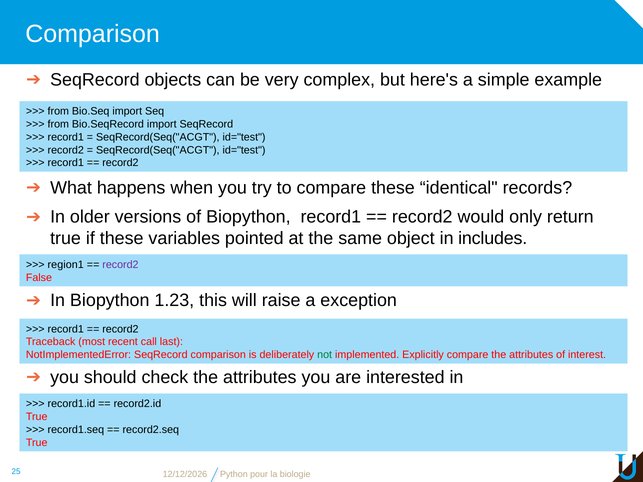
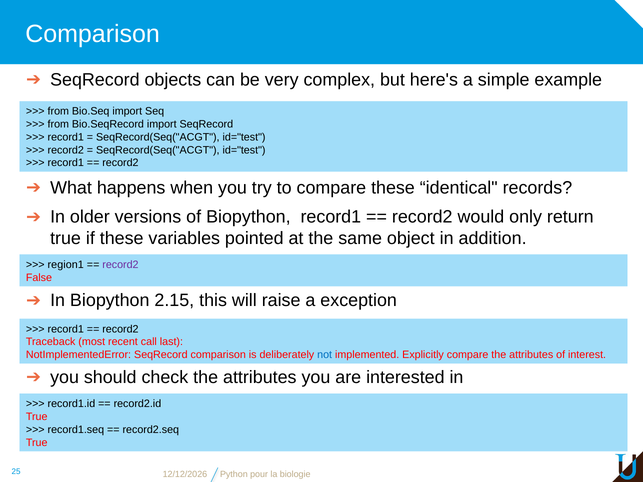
includes: includes -> addition
1.23: 1.23 -> 2.15
not colour: green -> blue
